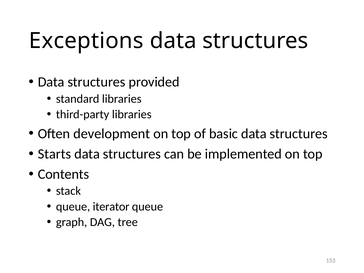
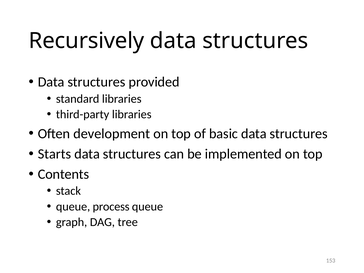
Exceptions: Exceptions -> Recursively
iterator: iterator -> process
